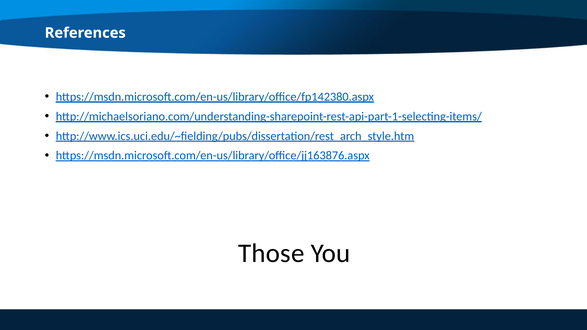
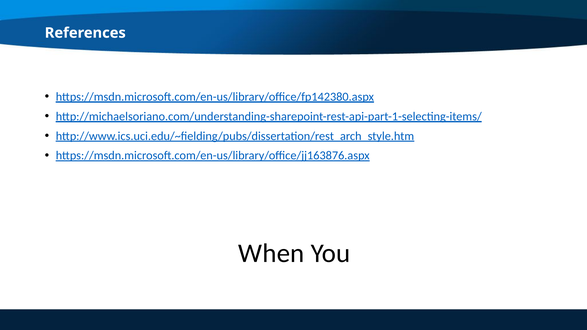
Those: Those -> When
